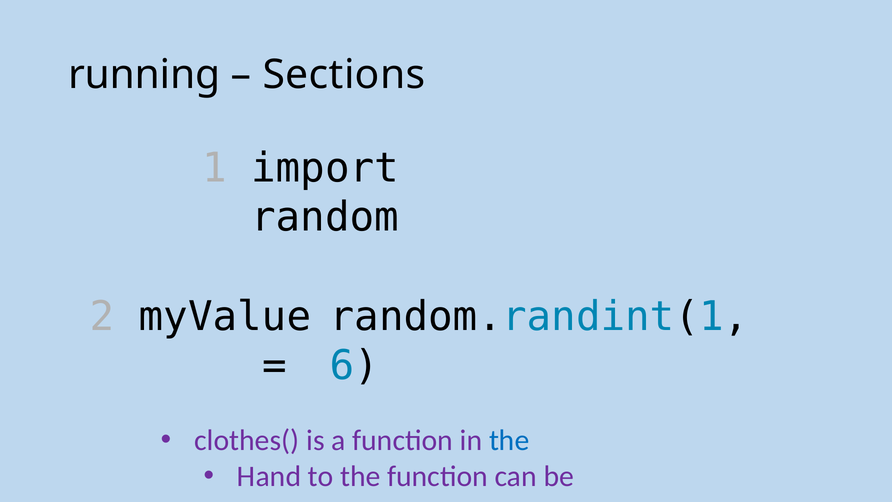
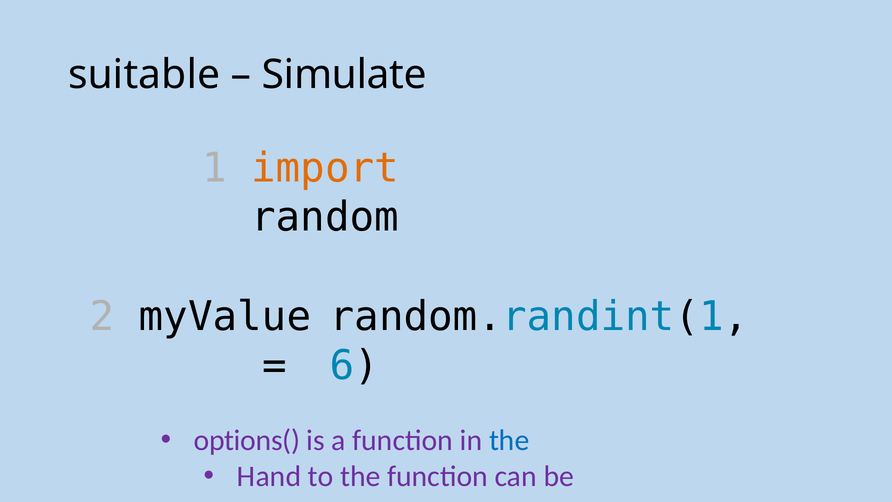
running: running -> suitable
Sections: Sections -> Simulate
import colour: black -> orange
clothes(: clothes( -> options(
